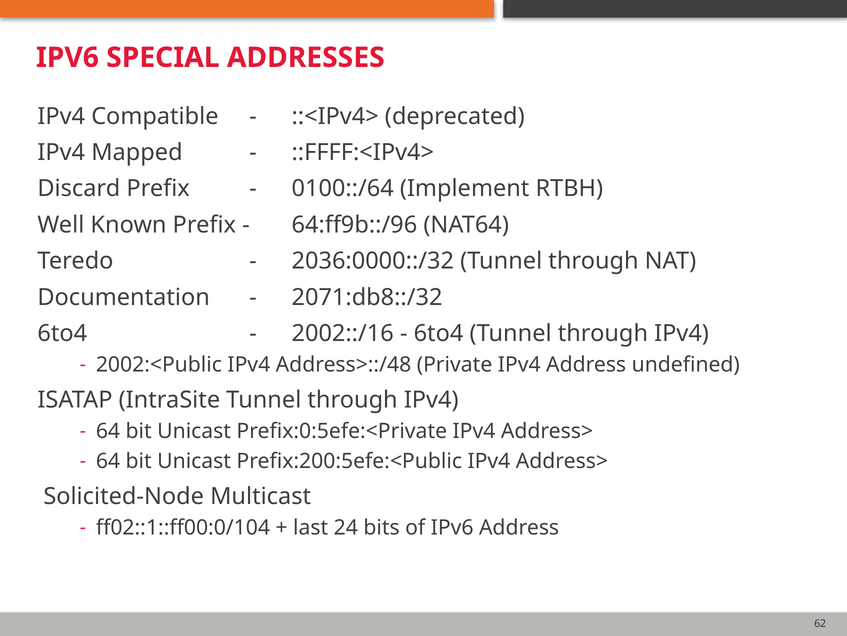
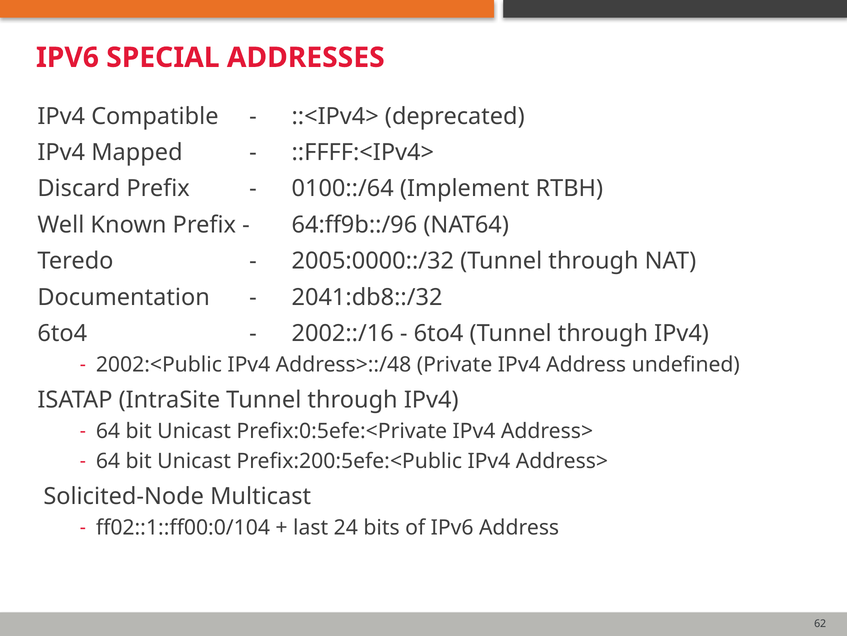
2036:0000::/32: 2036:0000::/32 -> 2005:0000::/32
2071:db8::/32: 2071:db8::/32 -> 2041:db8::/32
